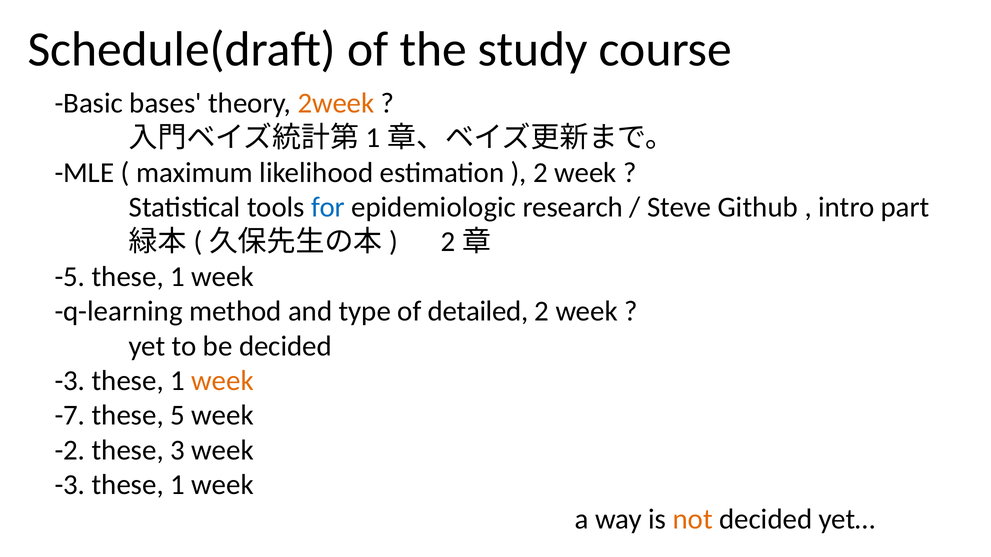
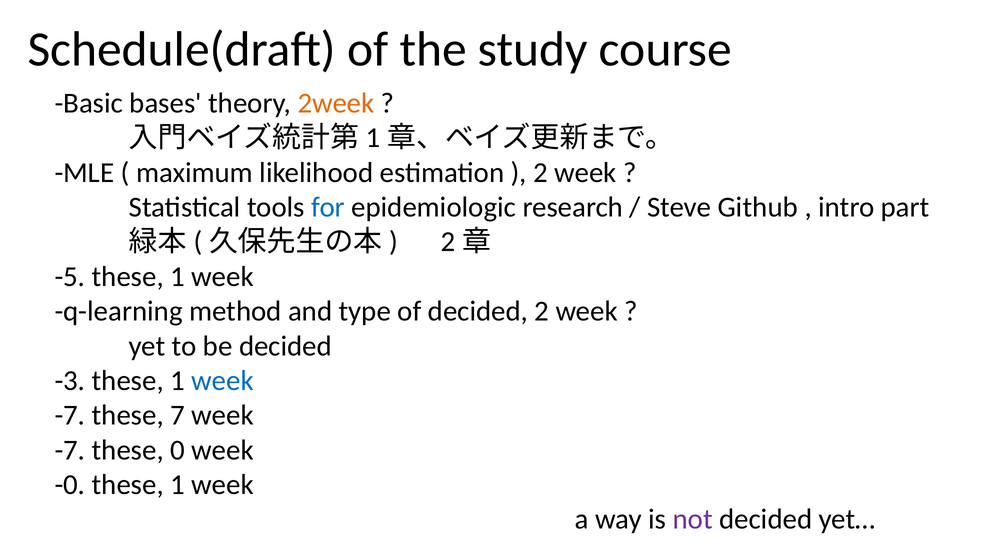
of detailed: detailed -> decided
week at (223, 381) colour: orange -> blue
5: 5 -> 7
-2 at (70, 450): -2 -> -7
3: 3 -> 0
-3 at (70, 485): -3 -> -0
not colour: orange -> purple
